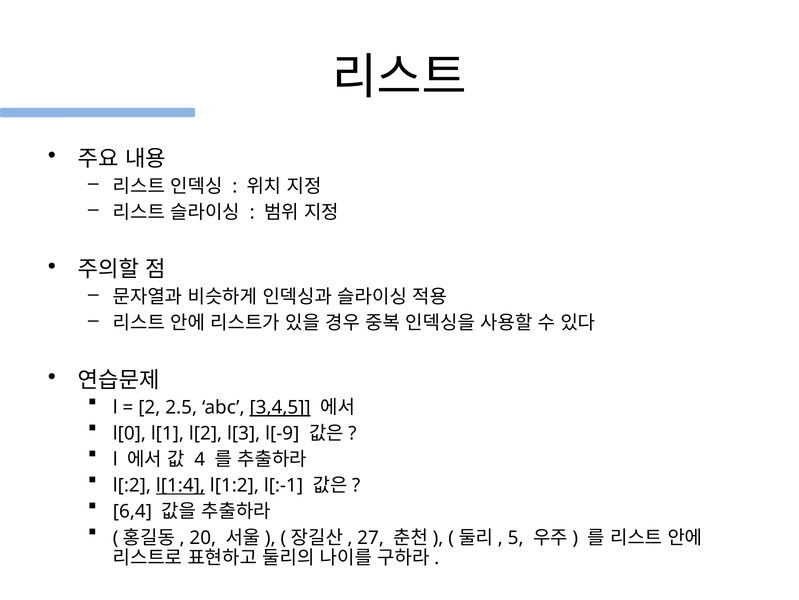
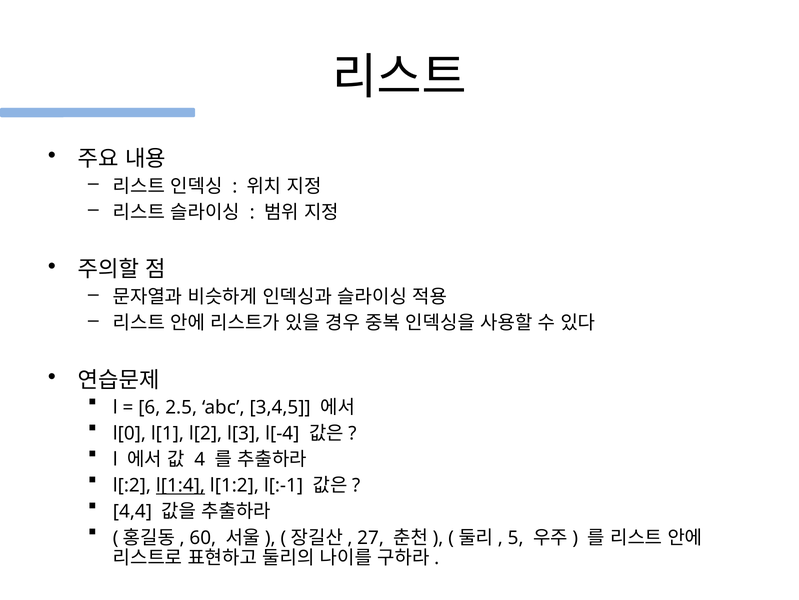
2: 2 -> 6
3,4,5 underline: present -> none
l[-9: l[-9 -> l[-4
6,4: 6,4 -> 4,4
20: 20 -> 60
